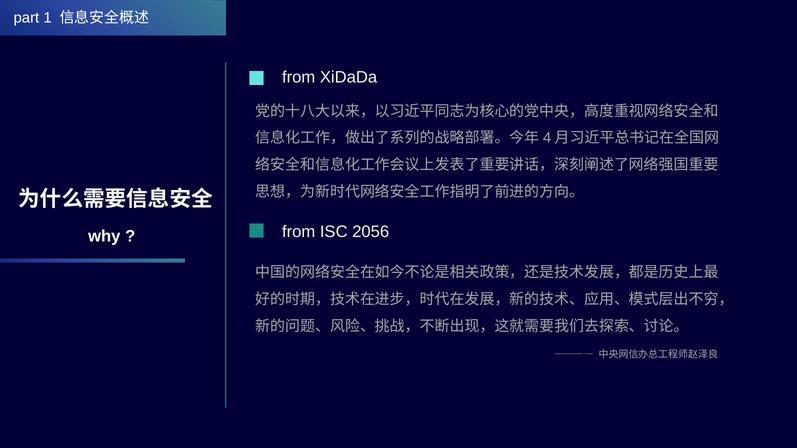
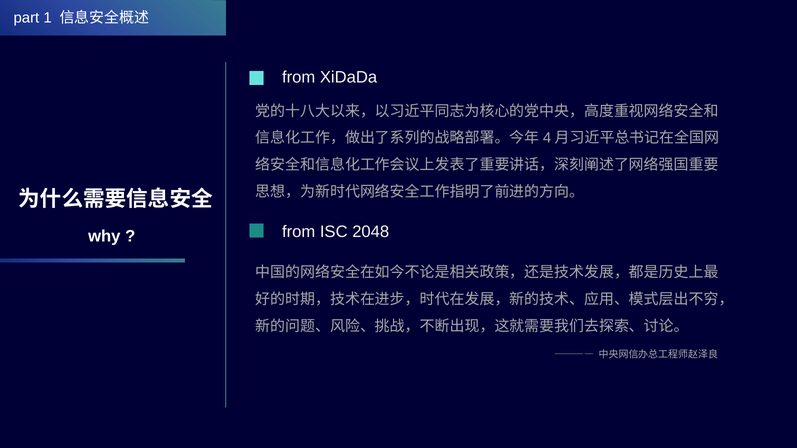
2056: 2056 -> 2048
